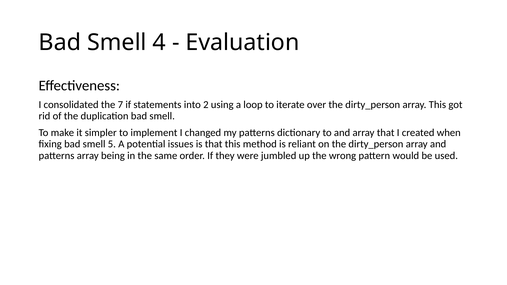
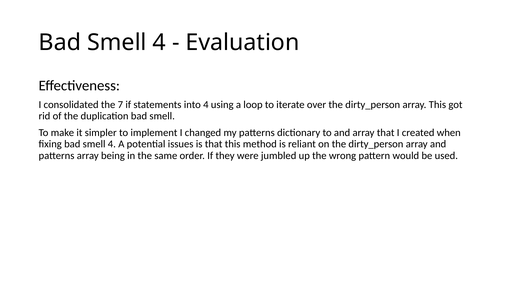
into 2: 2 -> 4
fixing bad smell 5: 5 -> 4
